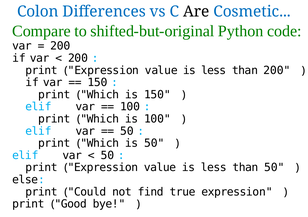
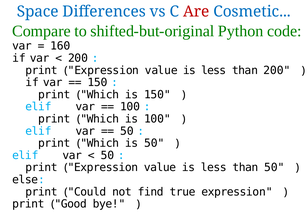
Colon: Colon -> Space
Are colour: black -> red
200 at (60, 46): 200 -> 160
